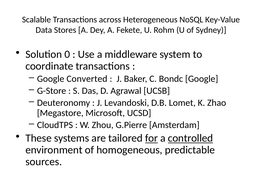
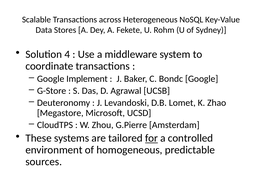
0: 0 -> 4
Converted: Converted -> Implement
controlled underline: present -> none
